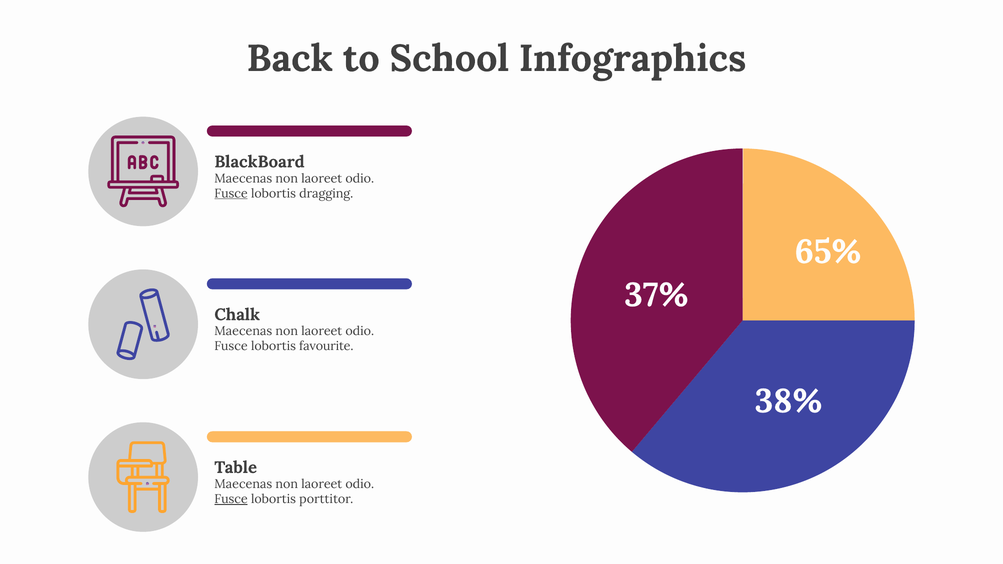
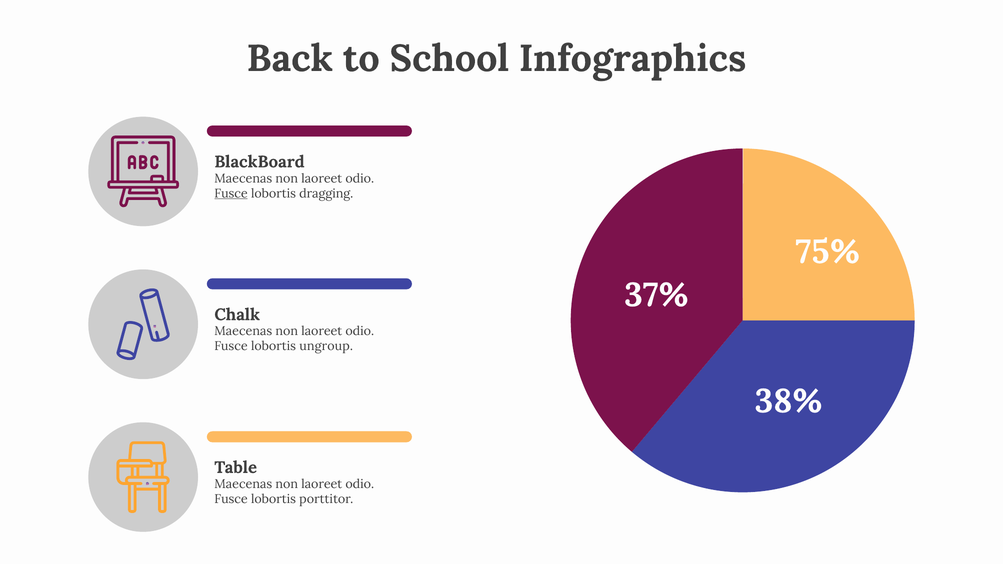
65%: 65% -> 75%
favourite: favourite -> ungroup
Fusce at (231, 499) underline: present -> none
